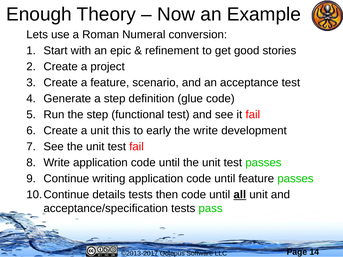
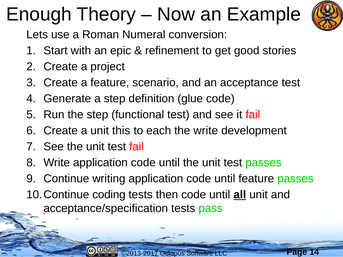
early: early -> each
details: details -> coding
